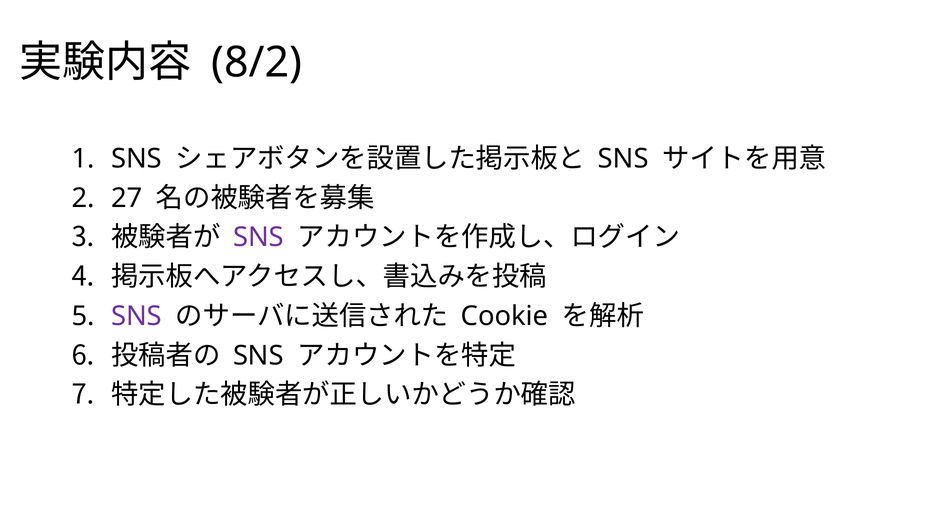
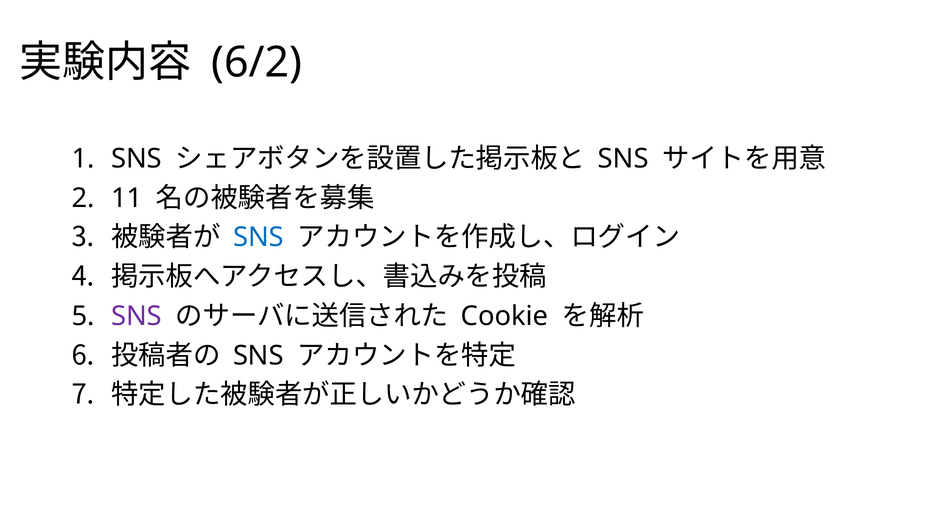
8/2: 8/2 -> 6/2
27: 27 -> 11
SNS at (258, 237) colour: purple -> blue
